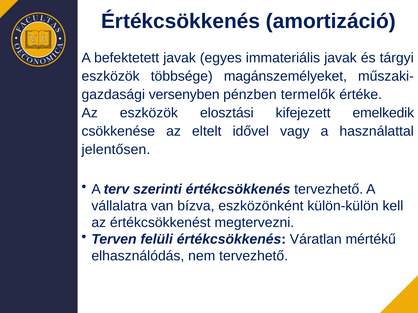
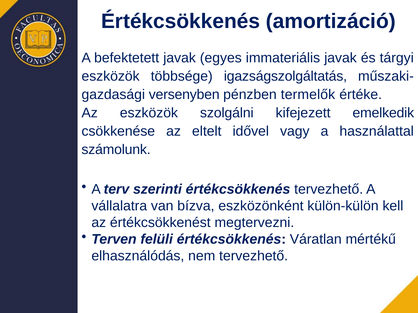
magánszemélyeket: magánszemélyeket -> igazságszolgáltatás
elosztási: elosztási -> szolgálni
jelentősen: jelentősen -> számolunk
